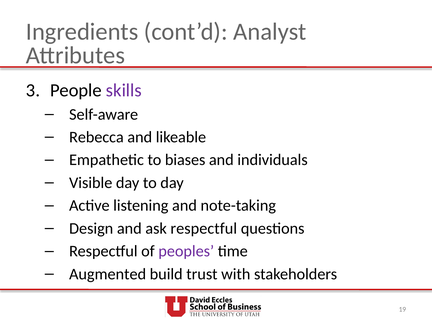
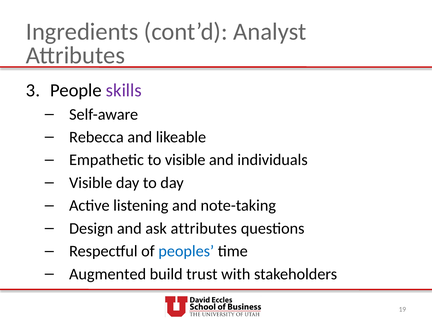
to biases: biases -> visible
ask respectful: respectful -> attributes
peoples colour: purple -> blue
